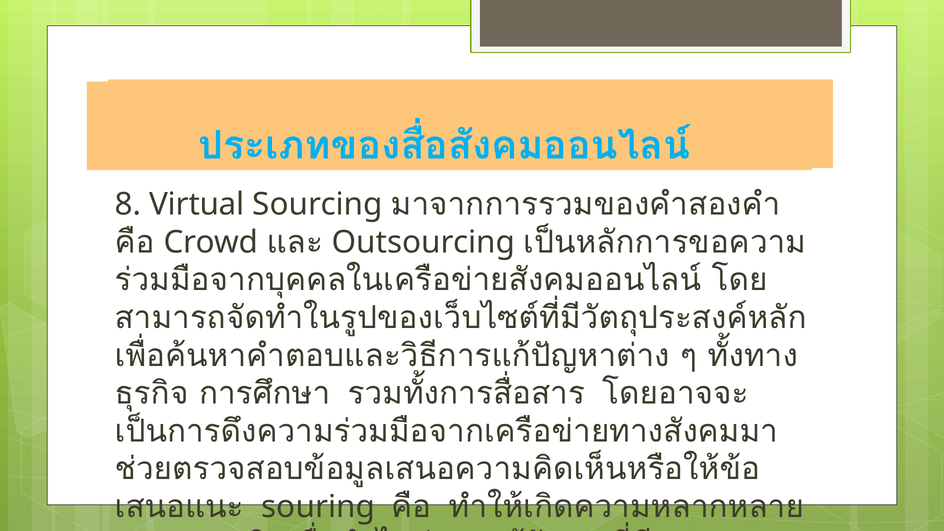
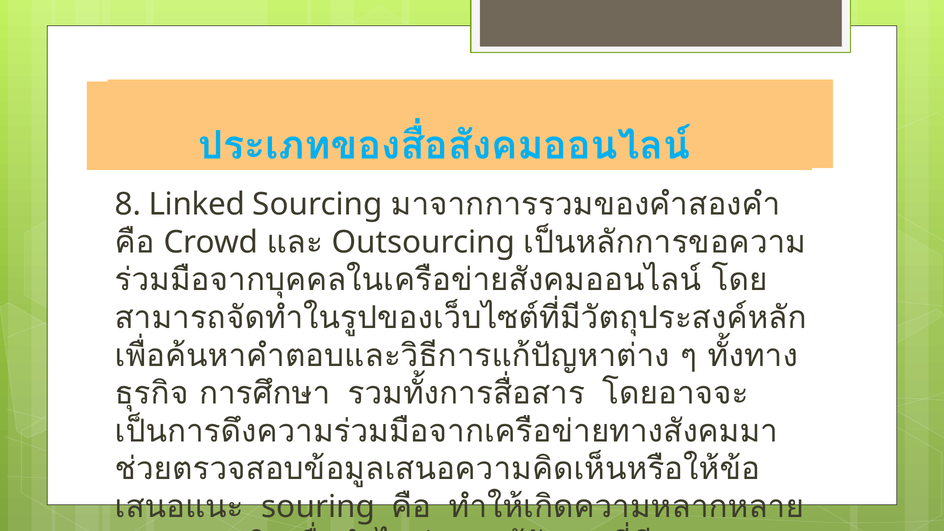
Virtual: Virtual -> Linked
